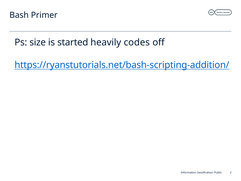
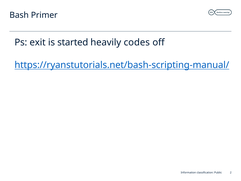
size: size -> exit
https://ryanstutorials.net/bash-scripting-addition/: https://ryanstutorials.net/bash-scripting-addition/ -> https://ryanstutorials.net/bash-scripting-manual/
